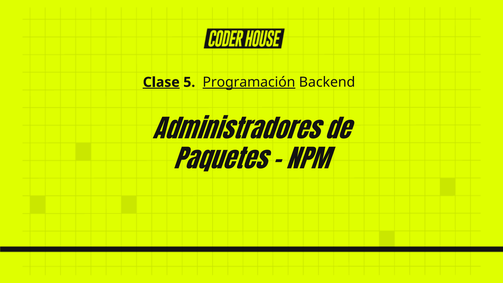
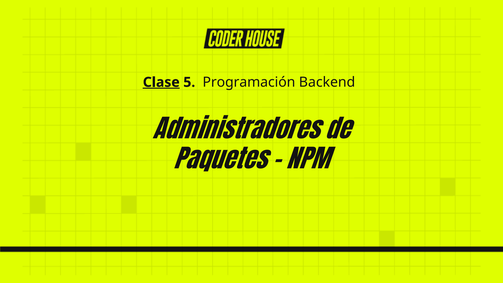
Programación underline: present -> none
